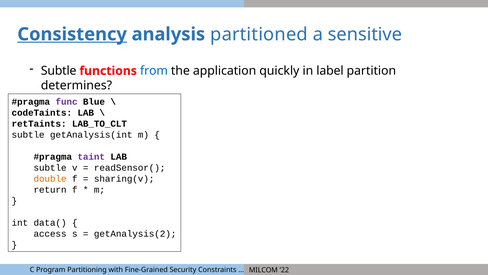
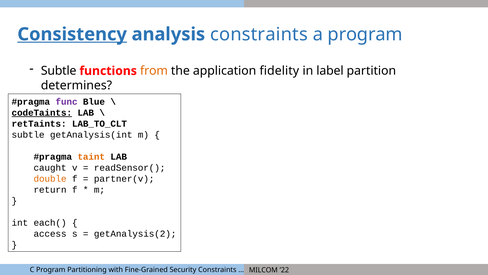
analysis partitioned: partitioned -> constraints
a sensitive: sensitive -> program
from colour: blue -> orange
quickly: quickly -> fidelity
codeTaints underline: none -> present
taint colour: purple -> orange
subtle at (50, 167): subtle -> caught
sharing(v: sharing(v -> partner(v
data(: data( -> each(
